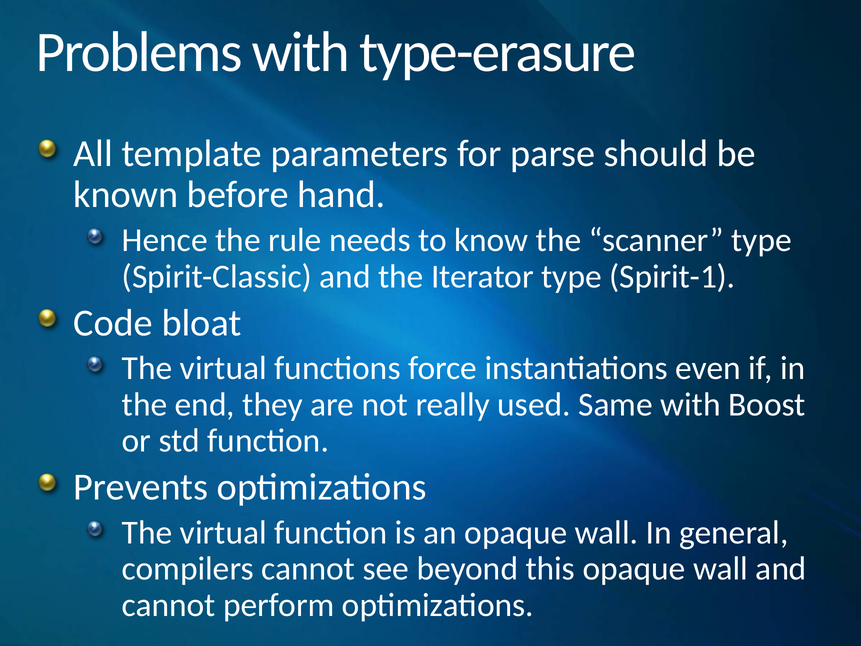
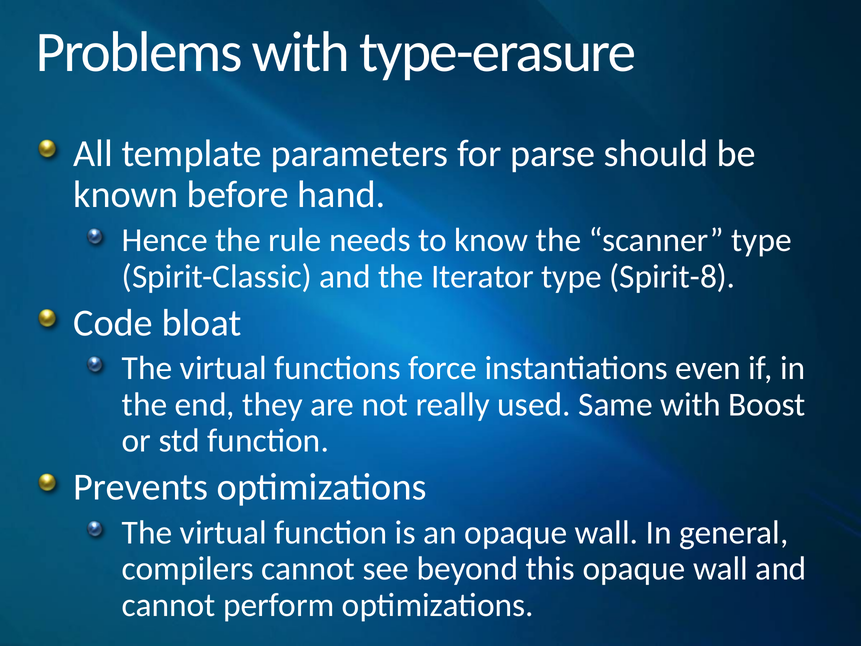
Spirit-1: Spirit-1 -> Spirit-8
